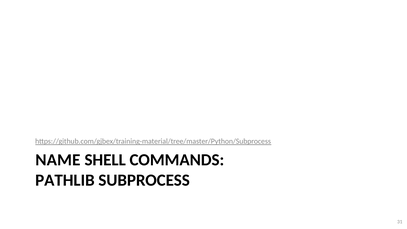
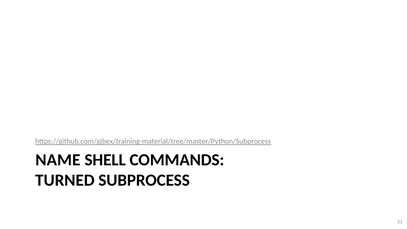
PATHLIB: PATHLIB -> TURNED
